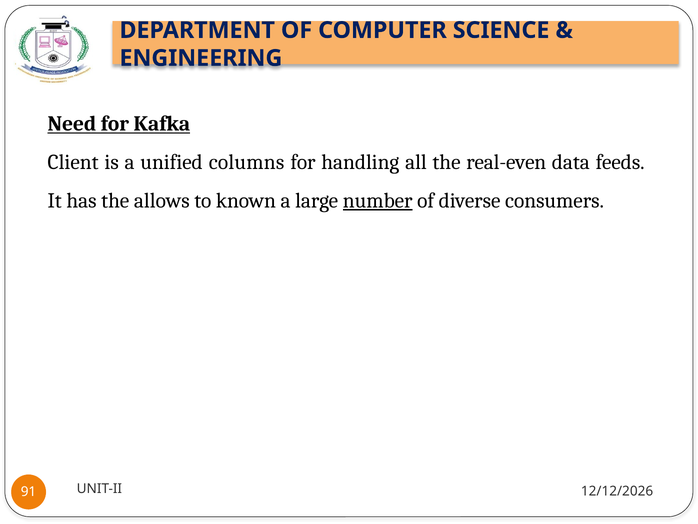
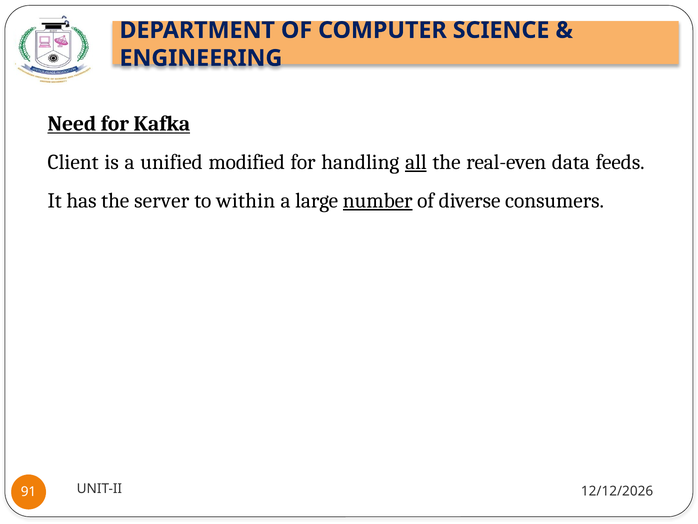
columns: columns -> modified
all underline: none -> present
allows: allows -> server
known: known -> within
